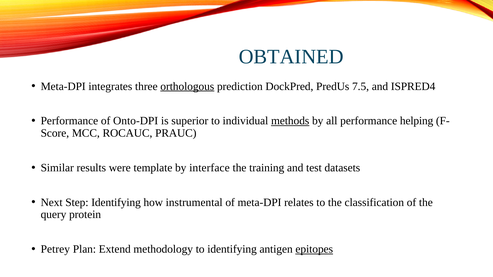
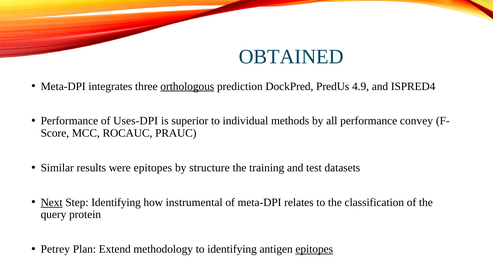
7.5: 7.5 -> 4.9
Onto-DPI: Onto-DPI -> Uses-DPI
methods underline: present -> none
helping: helping -> convey
were template: template -> epitopes
interface: interface -> structure
Next underline: none -> present
